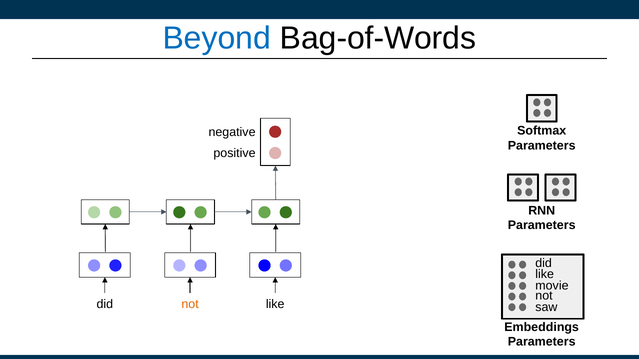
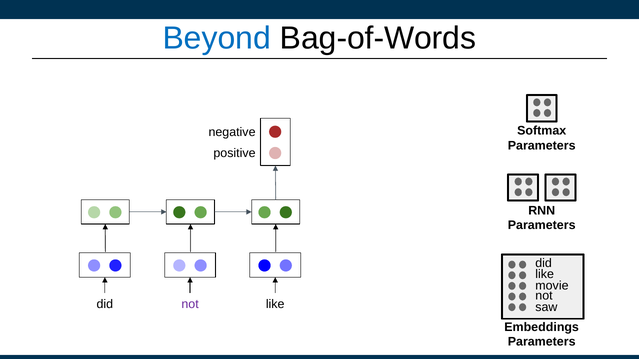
not at (190, 305) colour: orange -> purple
